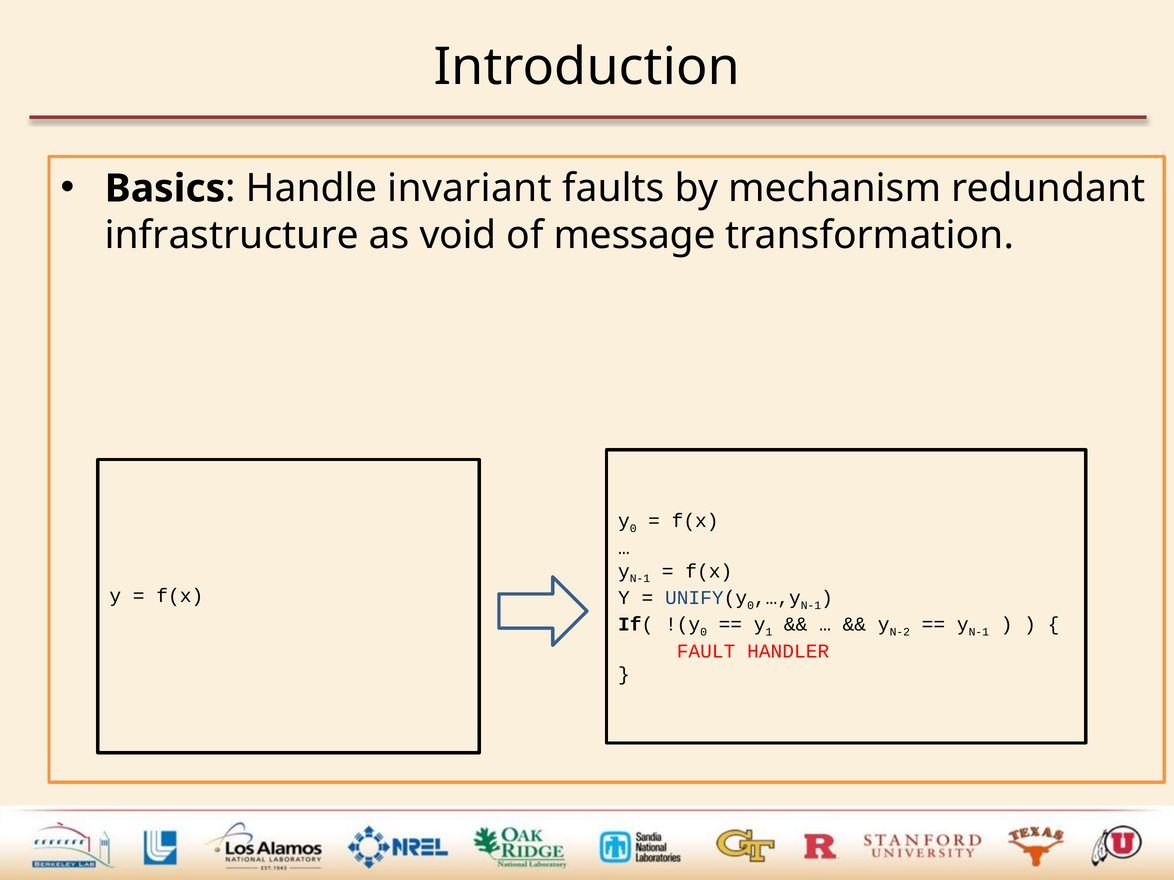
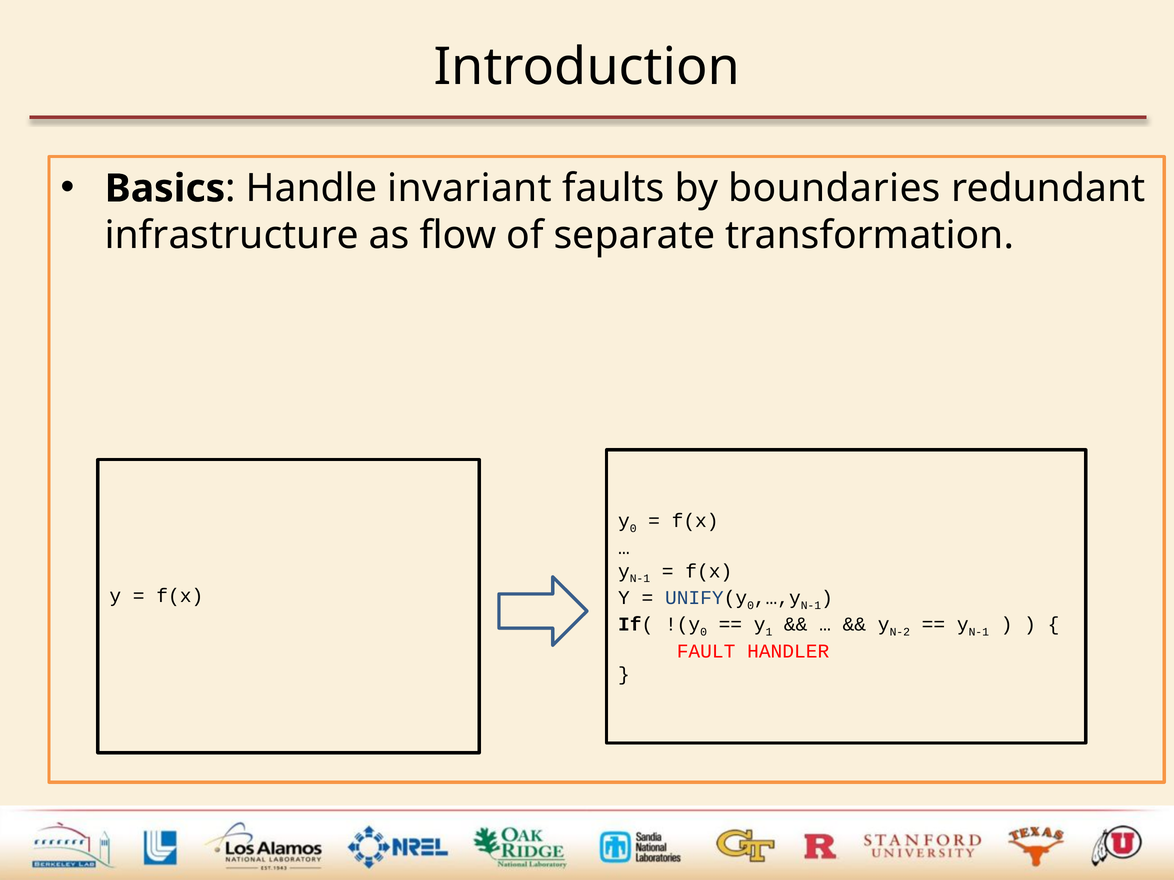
mechanism: mechanism -> boundaries
void: void -> flow
message: message -> separate
